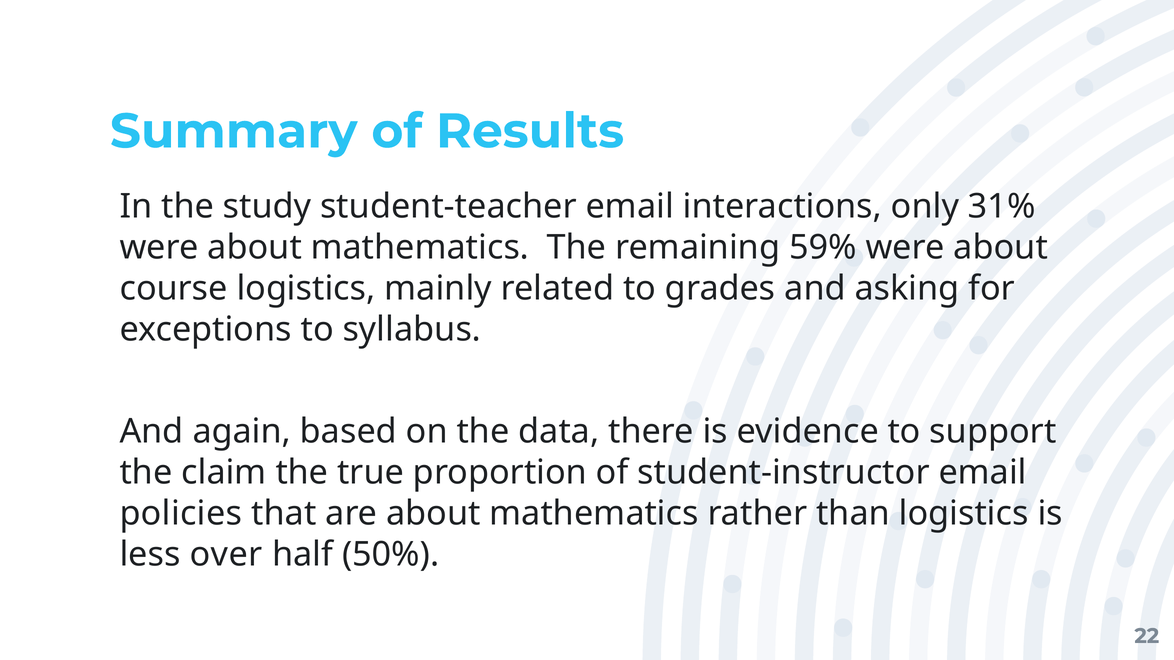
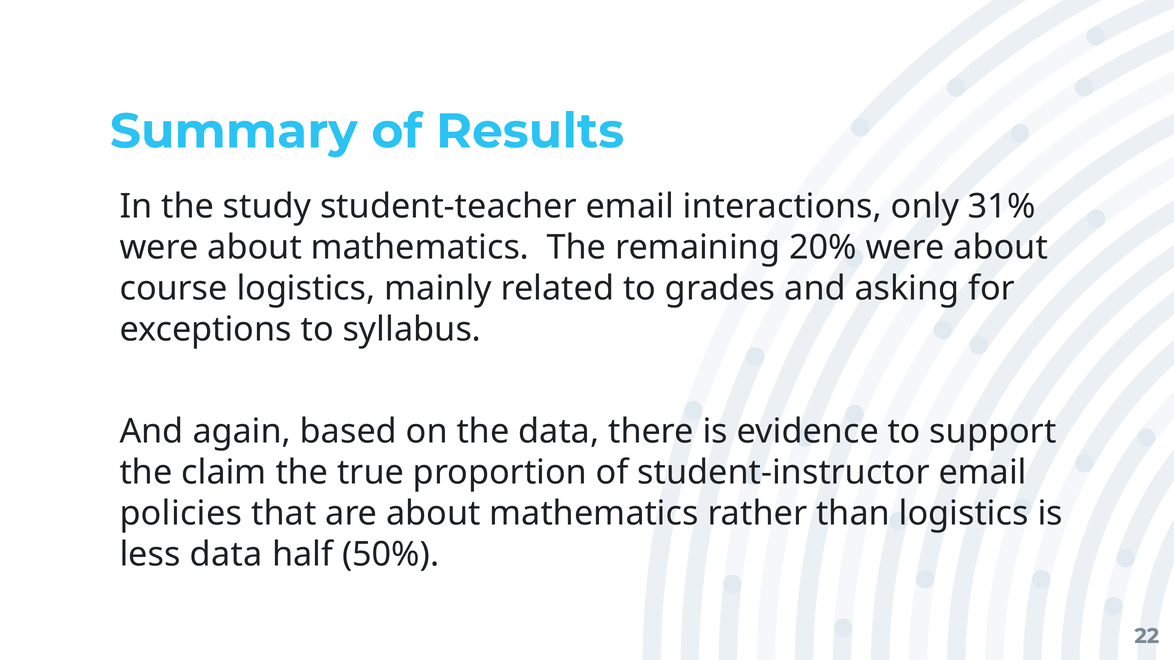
59%: 59% -> 20%
less over: over -> data
